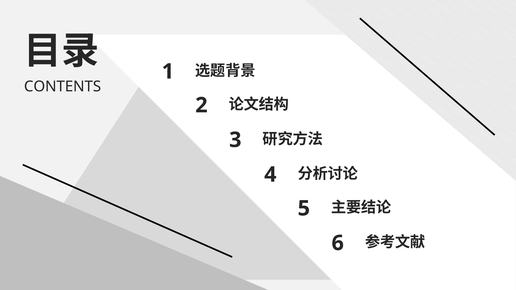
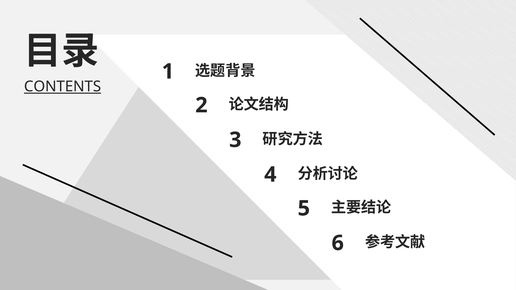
CONTENTS underline: none -> present
